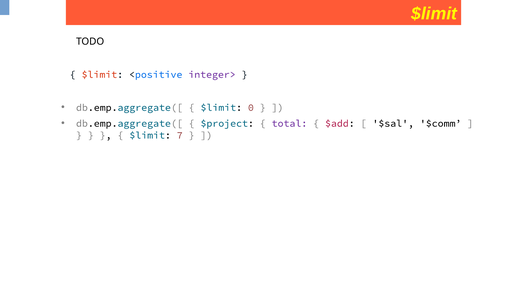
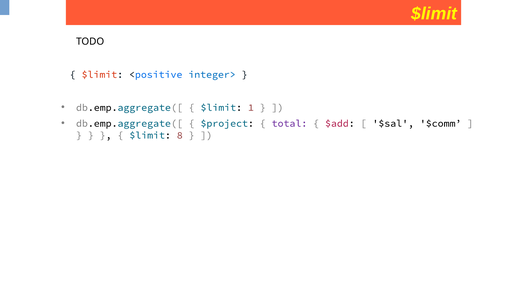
integer> colour: purple -> blue
0: 0 -> 1
7: 7 -> 8
